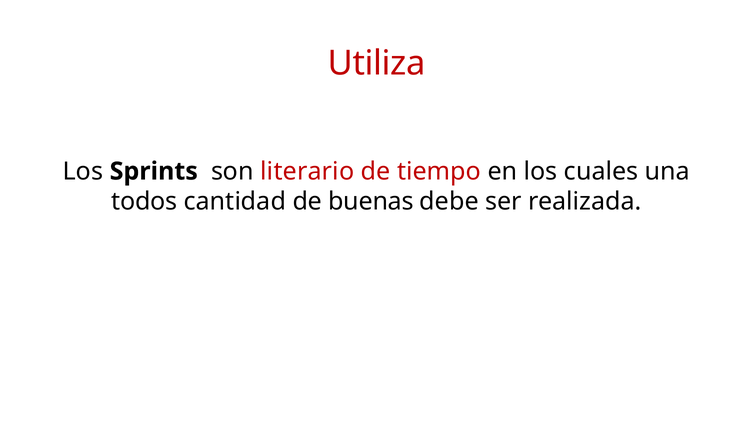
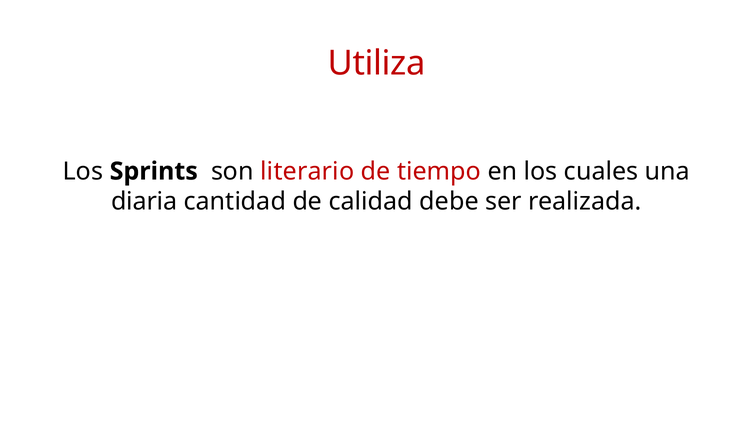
todos: todos -> diaria
buenas: buenas -> calidad
